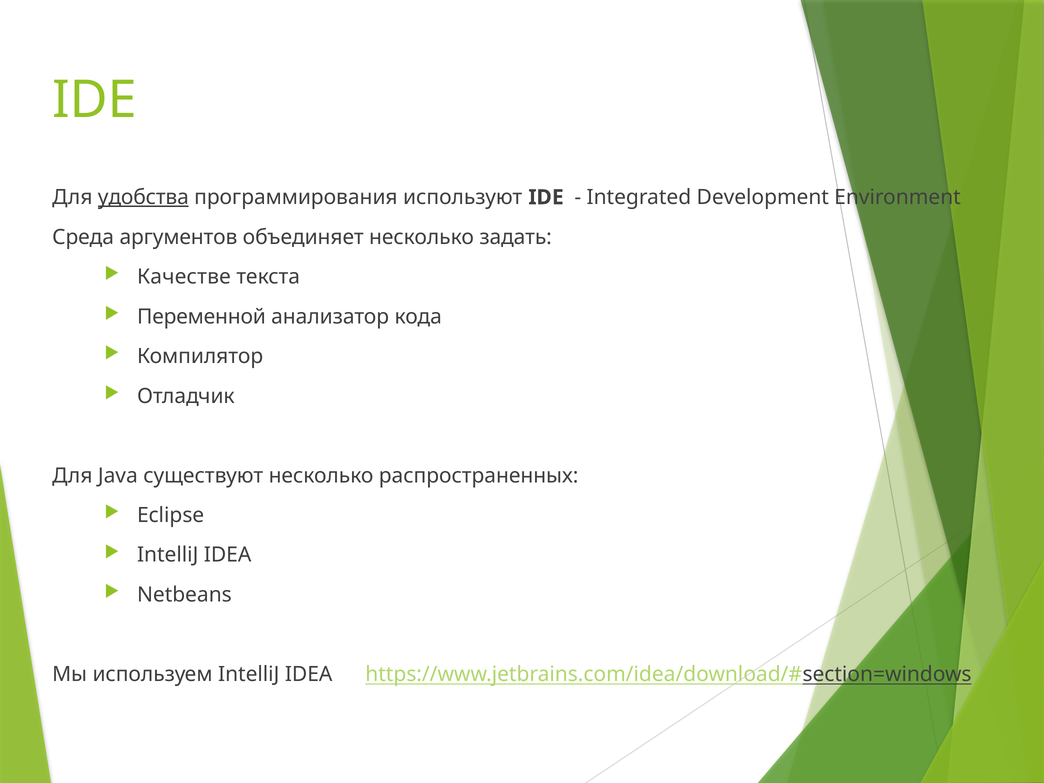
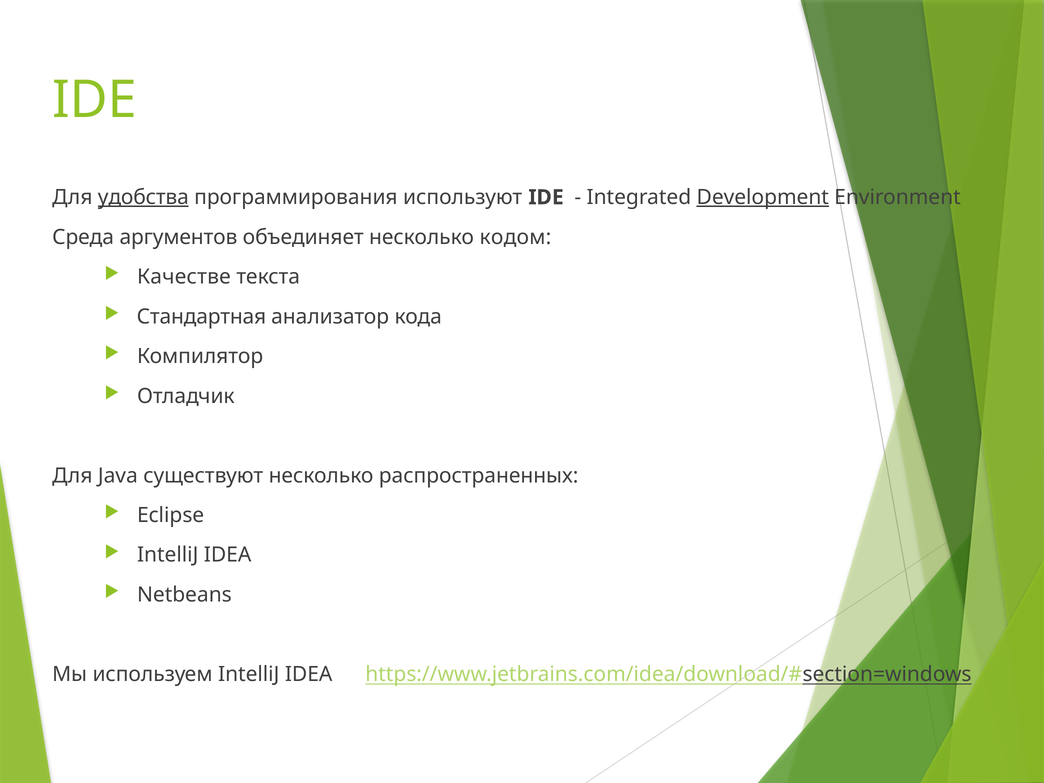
Development underline: none -> present
задать: задать -> кодом
Переменной: Переменной -> Стандартная
